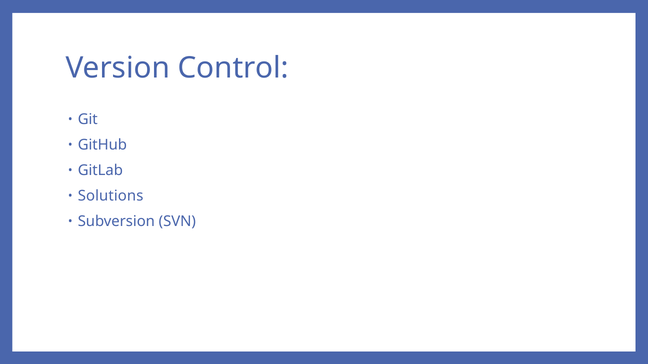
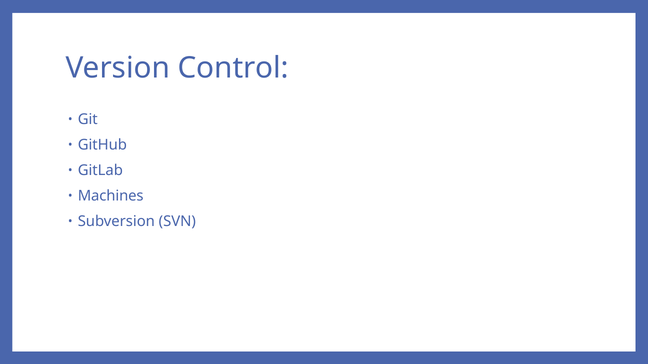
Solutions: Solutions -> Machines
